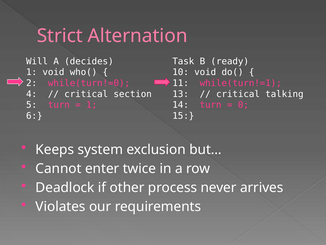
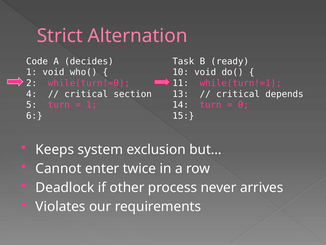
Will: Will -> Code
talking: talking -> depends
